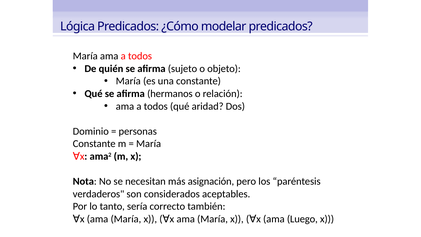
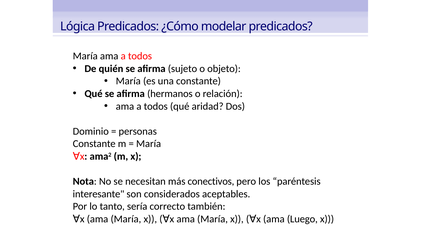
asignación: asignación -> conectivos
verdaderos: verdaderos -> interesante
